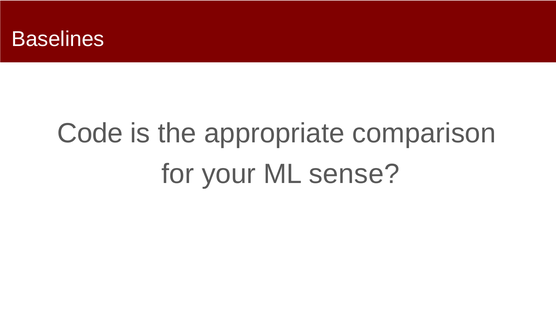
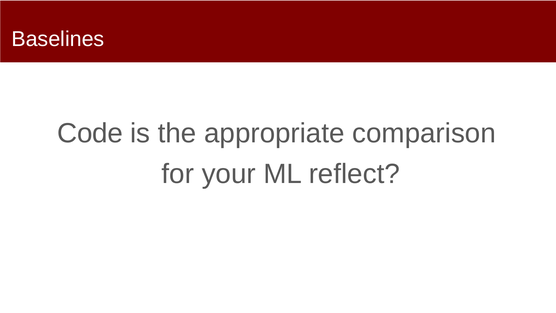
sense: sense -> reflect
